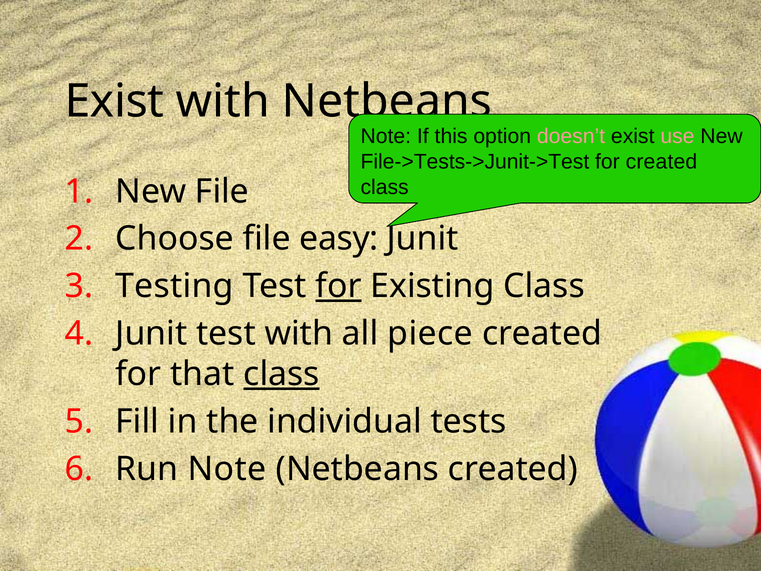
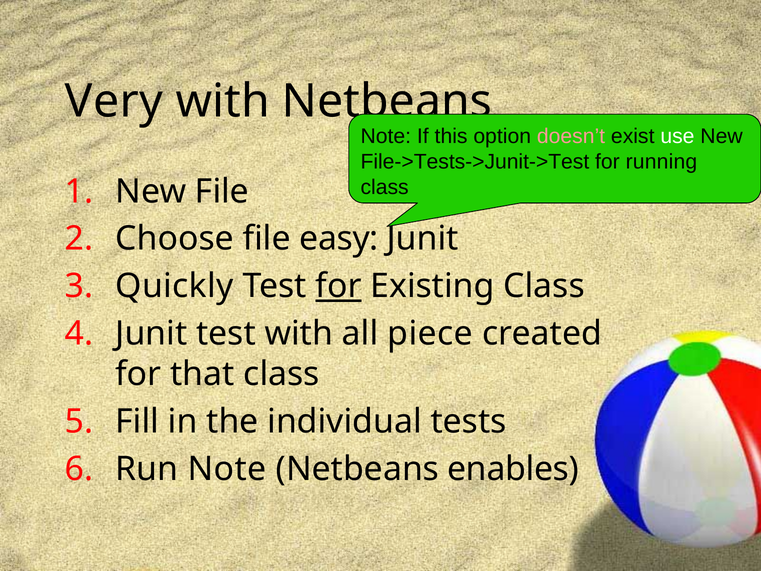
Exist at (114, 102): Exist -> Very
use colour: pink -> white
for created: created -> running
Testing: Testing -> Quickly
class at (282, 374) underline: present -> none
Netbeans created: created -> enables
